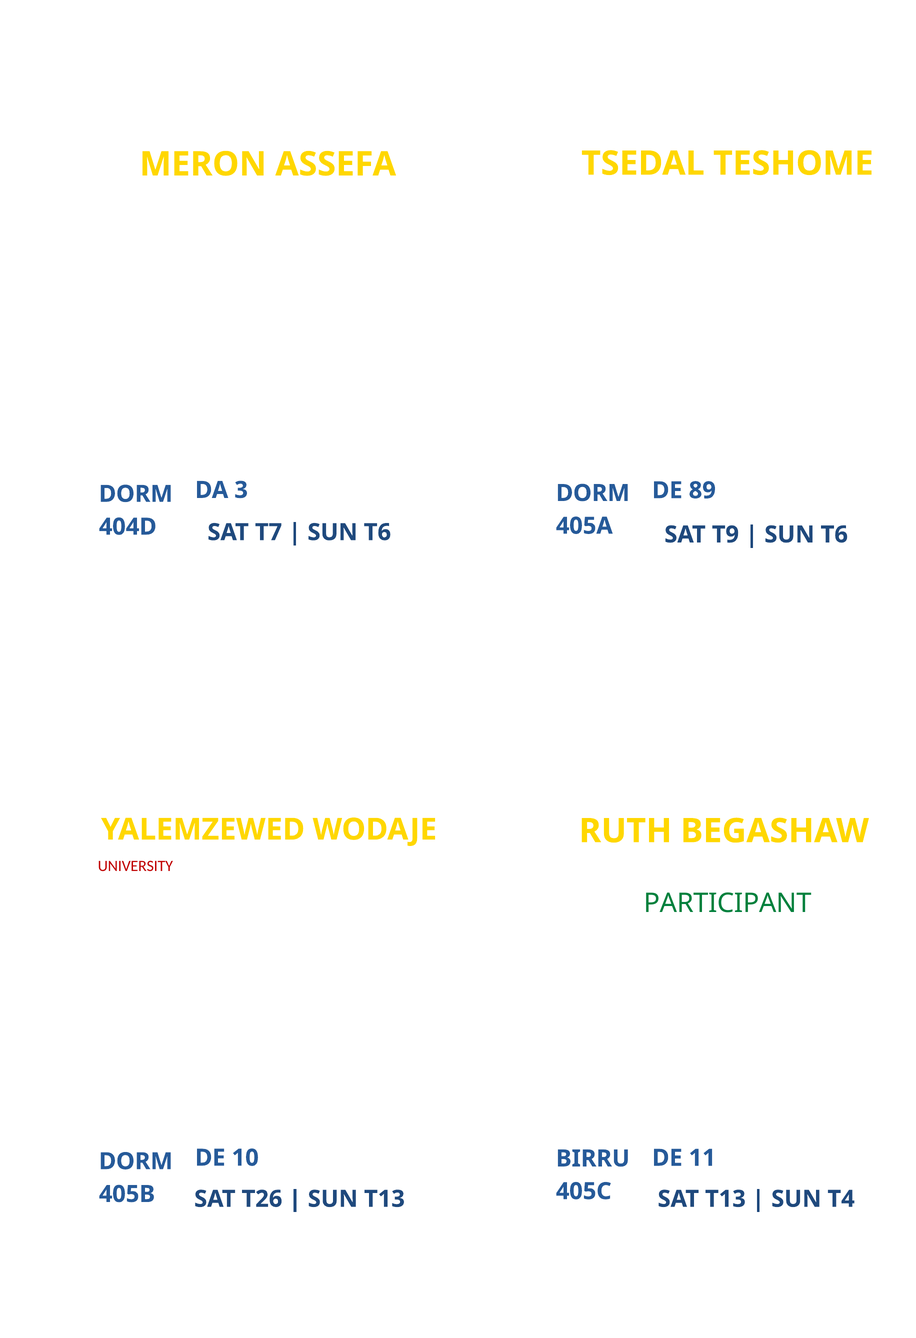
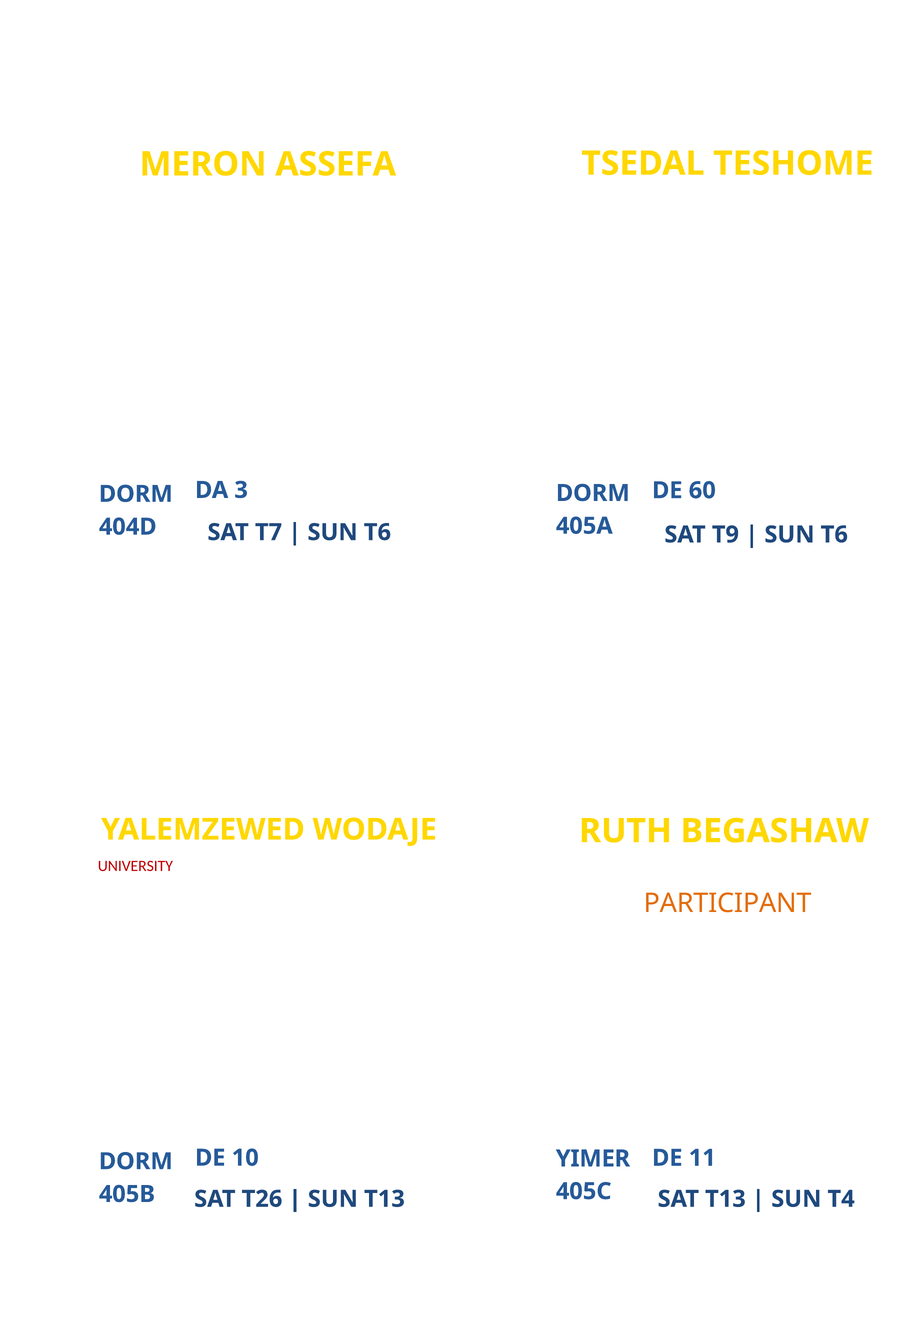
89: 89 -> 60
PARTICIPANT at (728, 903) colour: green -> orange
BIRRU: BIRRU -> YIMER
